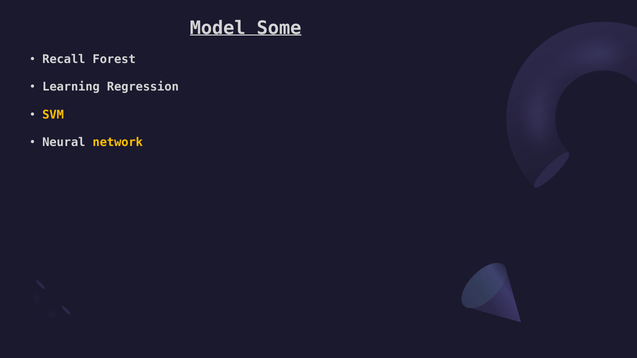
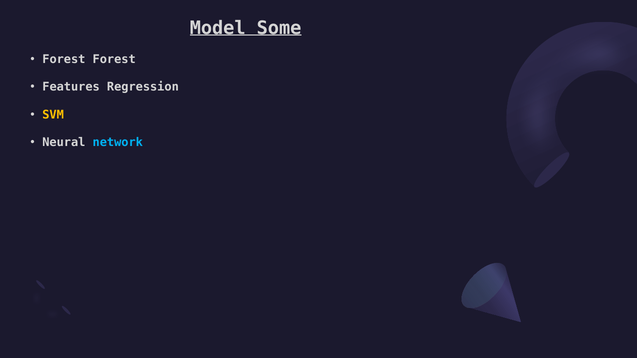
Recall at (64, 59): Recall -> Forest
Learning: Learning -> Features
network colour: yellow -> light blue
